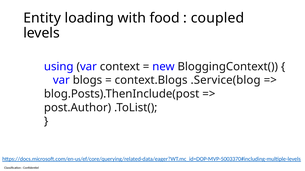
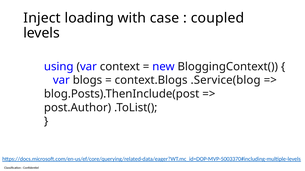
Entity: Entity -> Inject
food: food -> case
